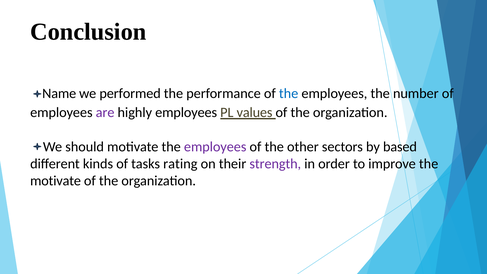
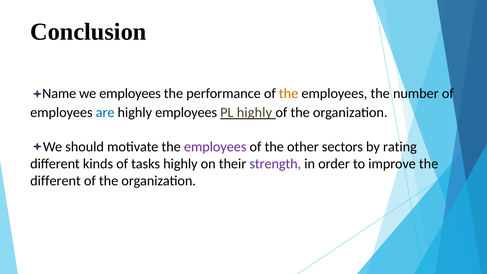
we performed: performed -> employees
the at (289, 93) colour: blue -> orange
are colour: purple -> blue
PL values: values -> highly
based: based -> rating
tasks rating: rating -> highly
motivate at (56, 181): motivate -> different
